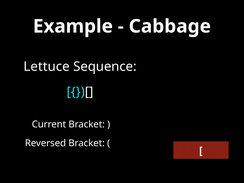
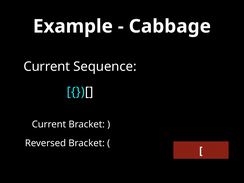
Lettuce at (47, 67): Lettuce -> Current
